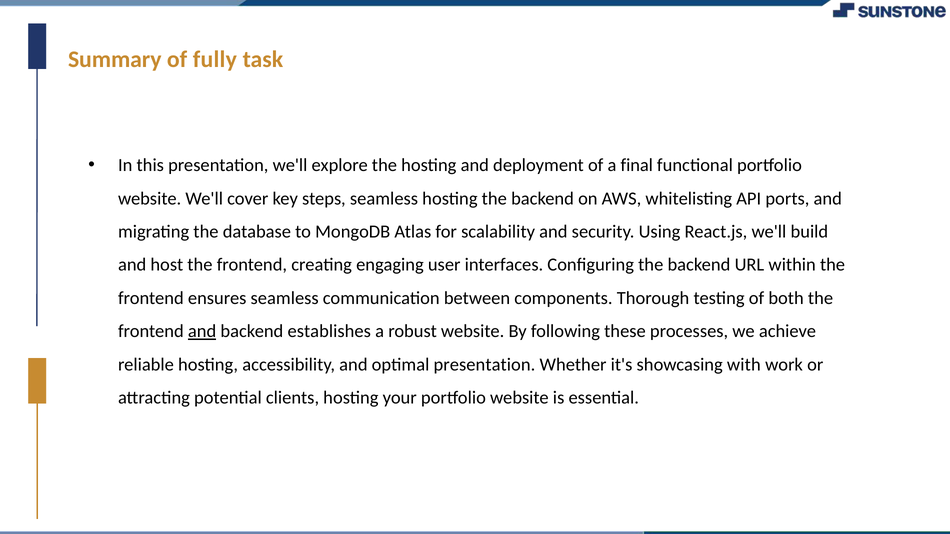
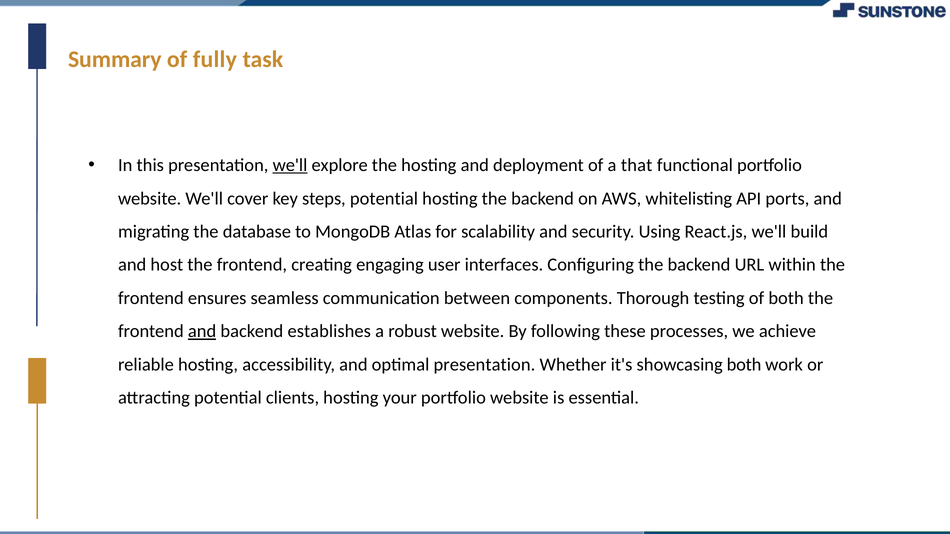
we'll at (290, 165) underline: none -> present
final: final -> that
steps seamless: seamless -> potential
showcasing with: with -> both
